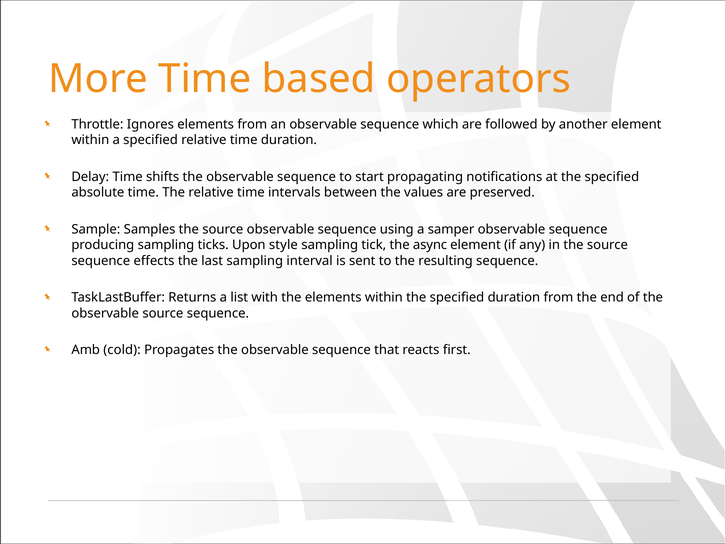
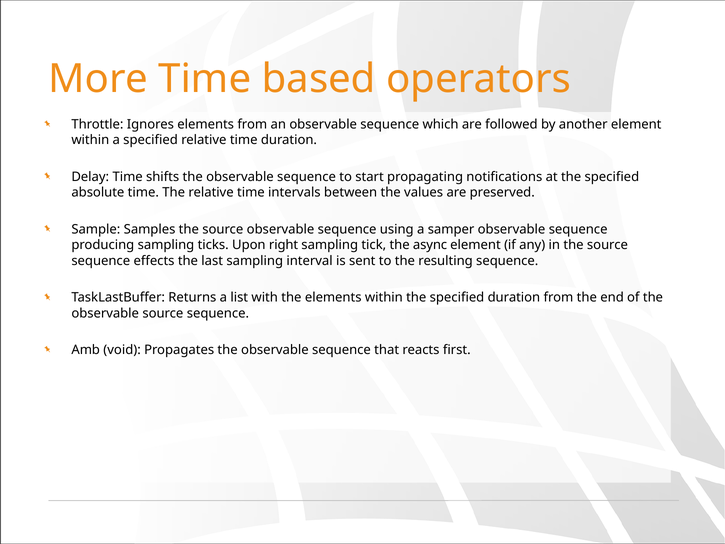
style: style -> right
cold: cold -> void
